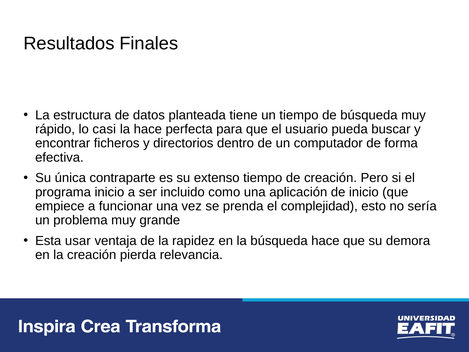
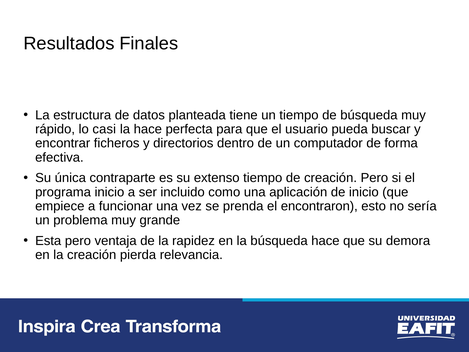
complejidad: complejidad -> encontraron
Esta usar: usar -> pero
